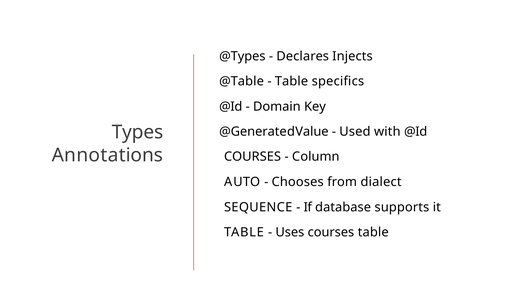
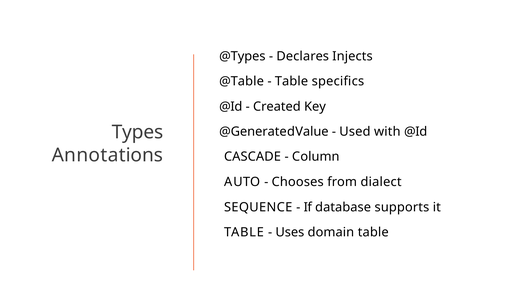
Domain: Domain -> Created
COURSES at (253, 157): COURSES -> CASCADE
Uses courses: courses -> domain
